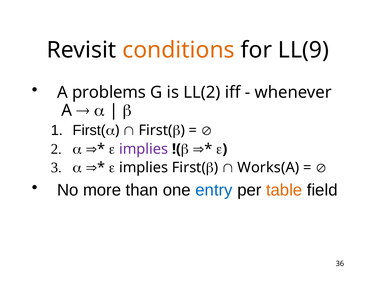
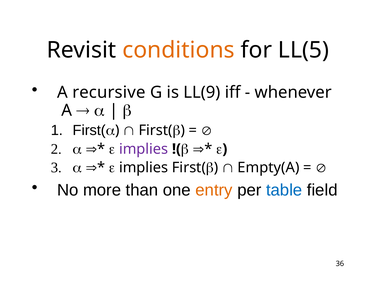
LL(9: LL(9 -> LL(5
problems: problems -> recursive
LL(2: LL(2 -> LL(9
Works(A: Works(A -> Empty(A
entry colour: blue -> orange
table colour: orange -> blue
